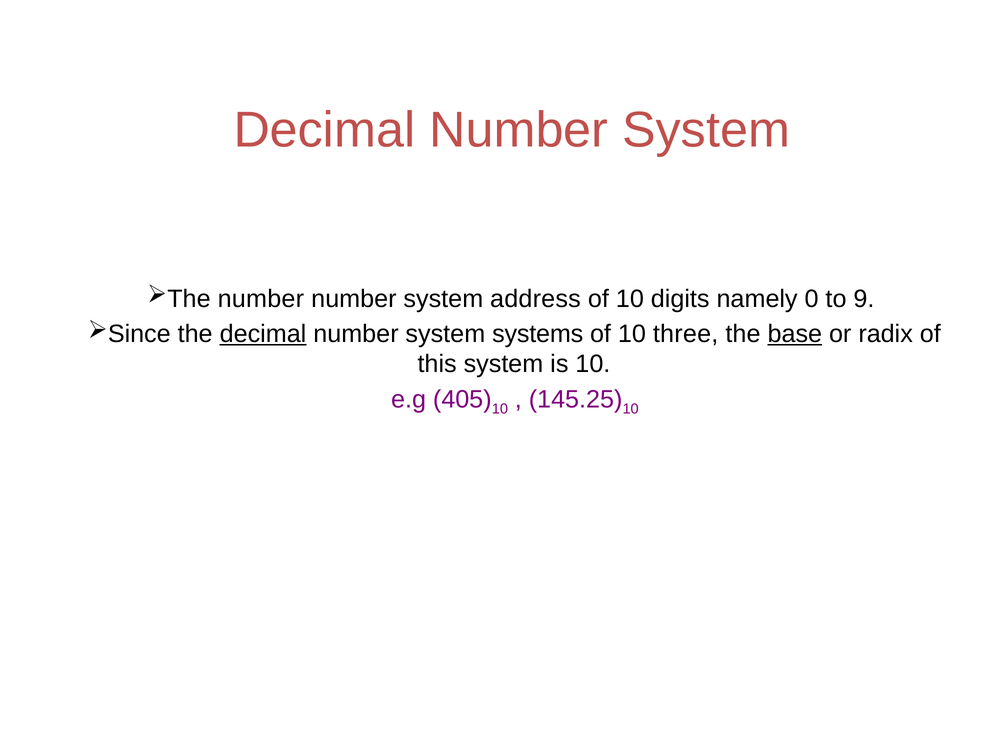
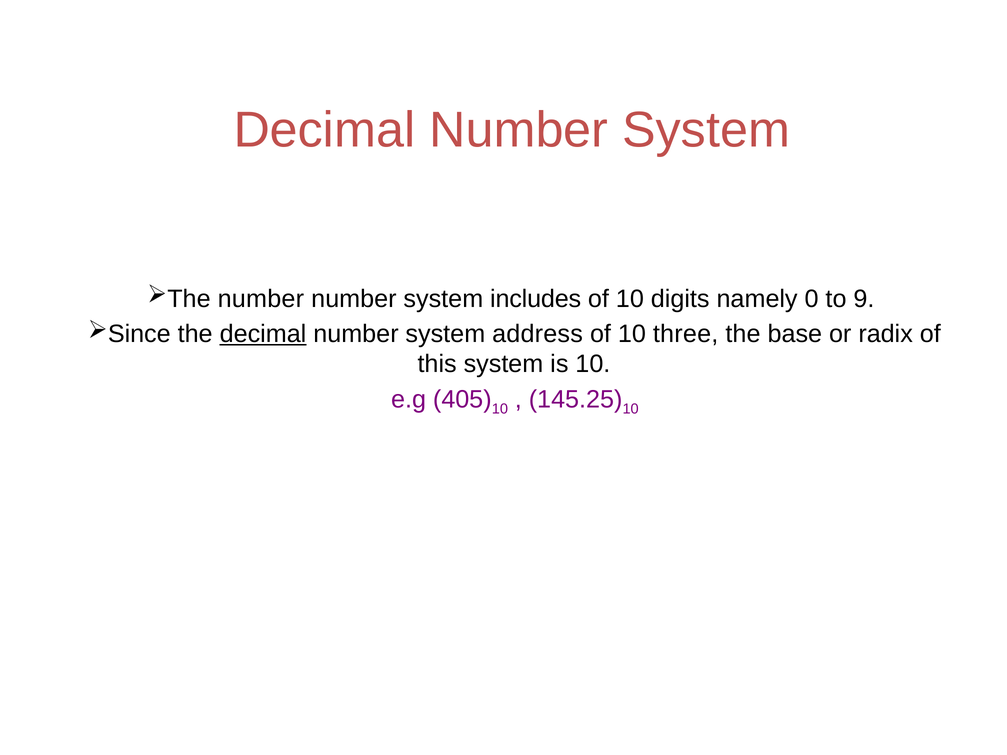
address: address -> includes
systems: systems -> address
base underline: present -> none
